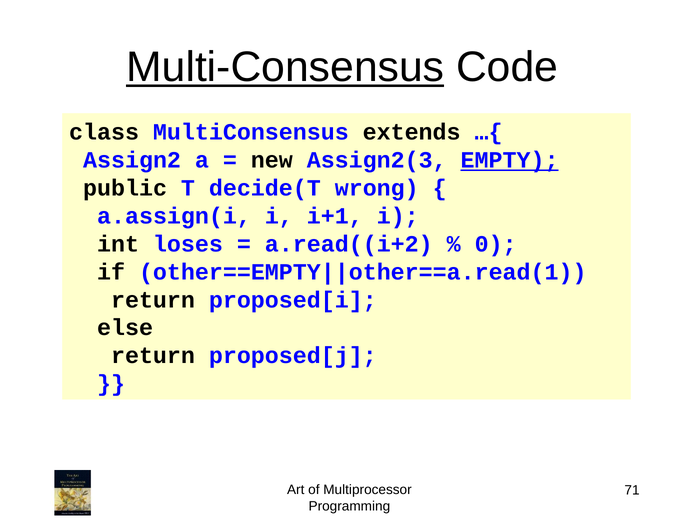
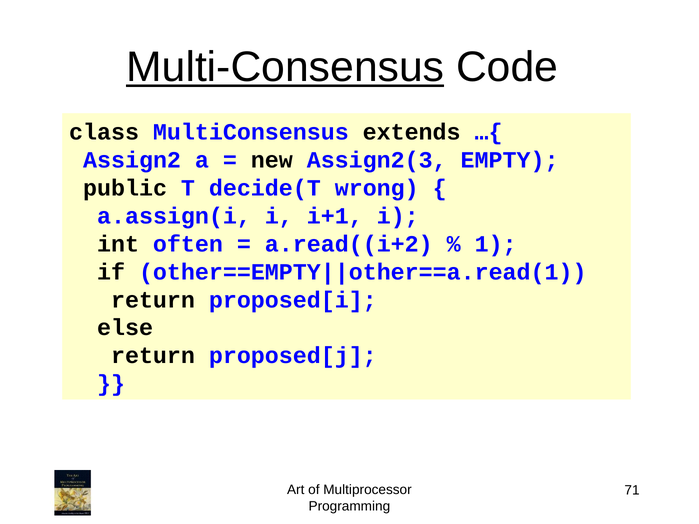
EMPTY underline: present -> none
loses: loses -> often
0: 0 -> 1
